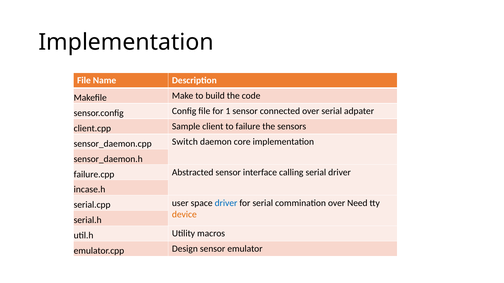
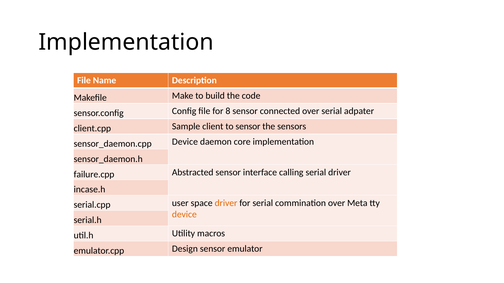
1: 1 -> 8
to failure: failure -> sensor
Switch at (185, 142): Switch -> Device
driver at (226, 203) colour: blue -> orange
Need: Need -> Meta
